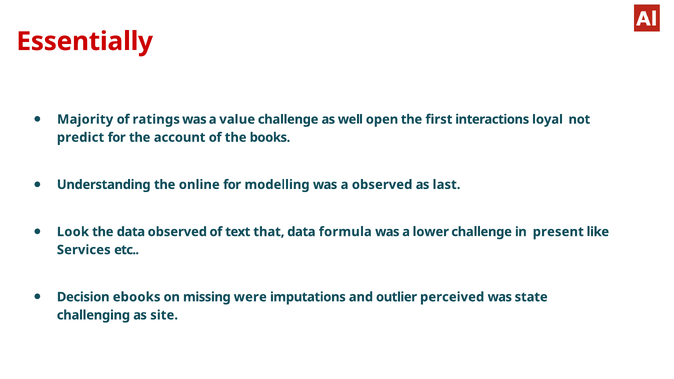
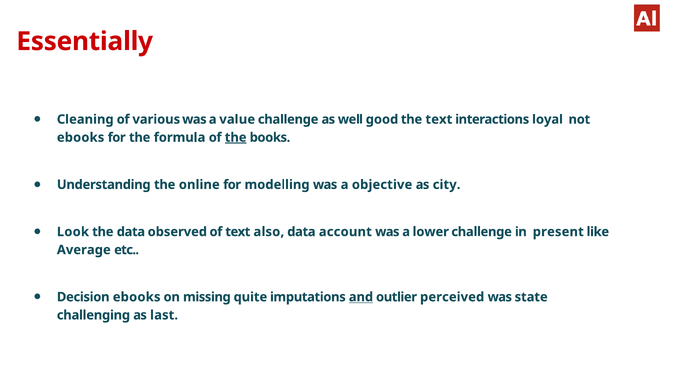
Majority: Majority -> Cleaning
ratings: ratings -> various
open: open -> good
the first: first -> text
predict at (81, 138): predict -> ebooks
account: account -> formula
the at (236, 138) underline: none -> present
a observed: observed -> objective
last: last -> city
that: that -> also
formula: formula -> account
Services: Services -> Average
were: were -> quite
and underline: none -> present
site: site -> last
